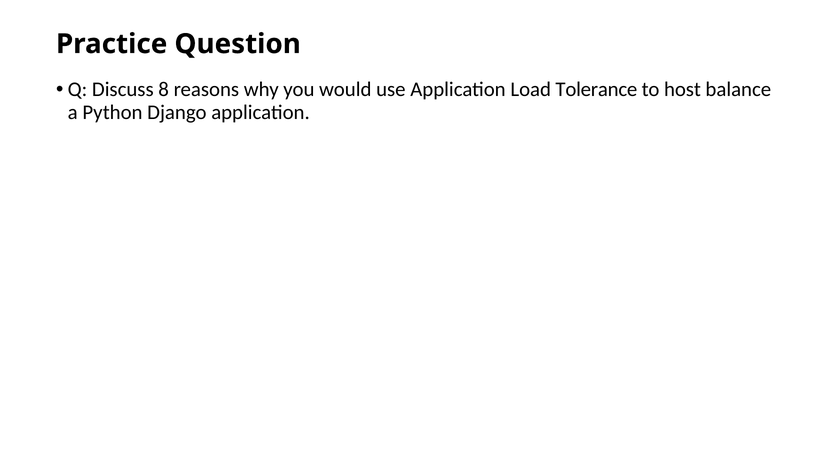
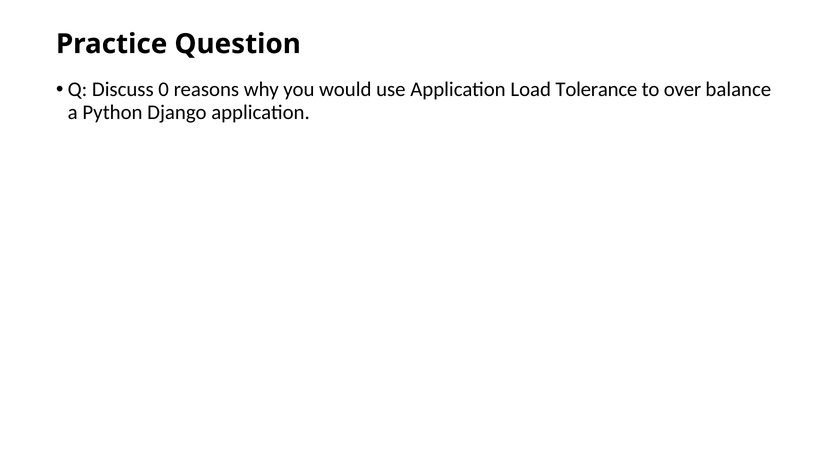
8: 8 -> 0
host: host -> over
